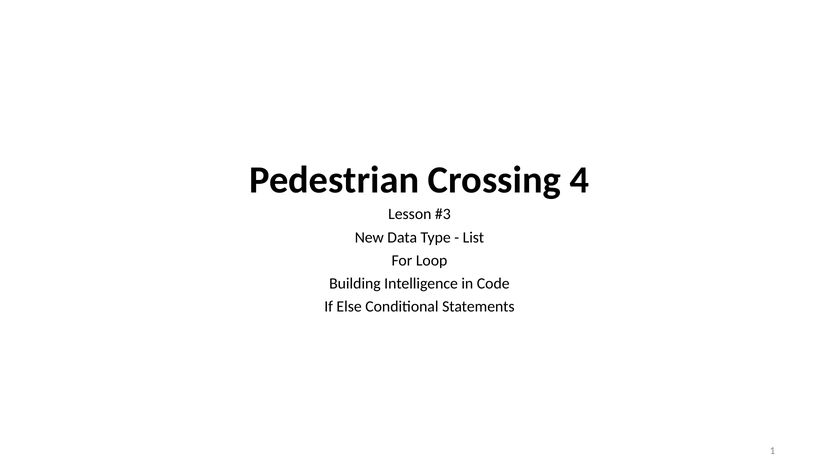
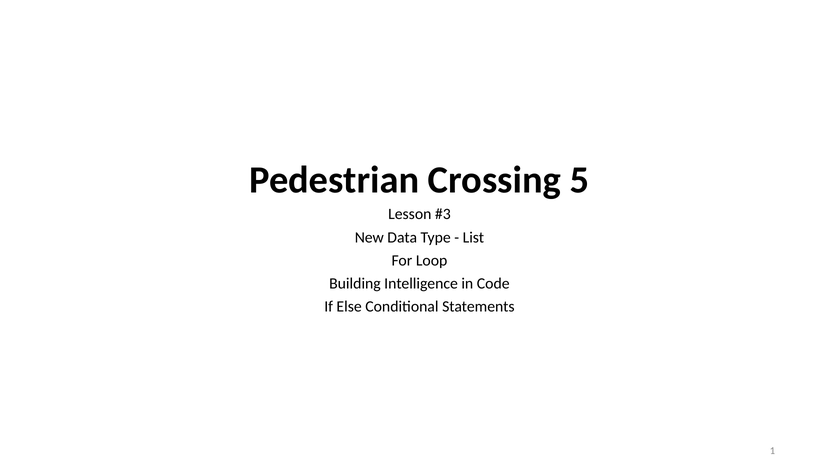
4: 4 -> 5
